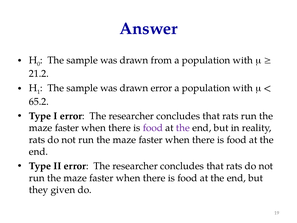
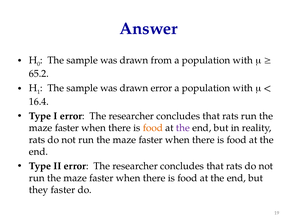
21.2: 21.2 -> 65.2
65.2: 65.2 -> 16.4
food at (153, 128) colour: purple -> orange
they given: given -> faster
